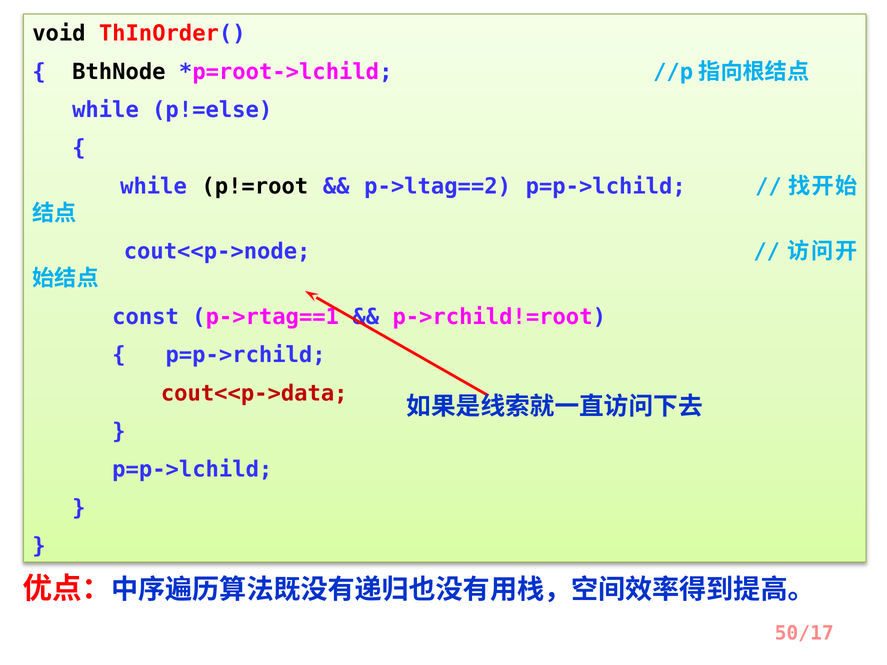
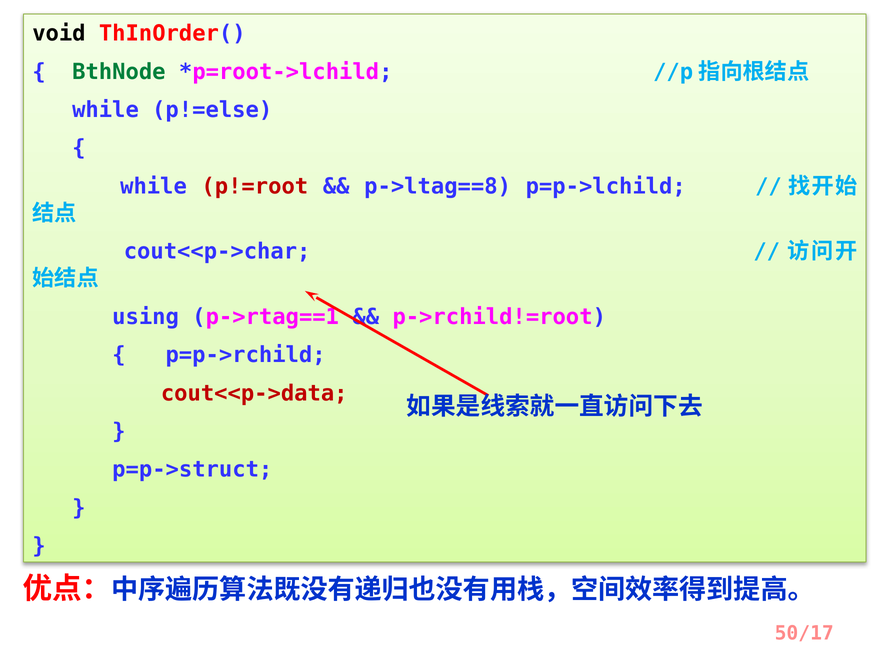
BthNode colour: black -> green
p!=root colour: black -> red
p->ltag==2: p->ltag==2 -> p->ltag==8
cout<<p->node: cout<<p->node -> cout<<p->char
const: const -> using
p=p->lchild at (192, 470): p=p->lchild -> p=p->struct
